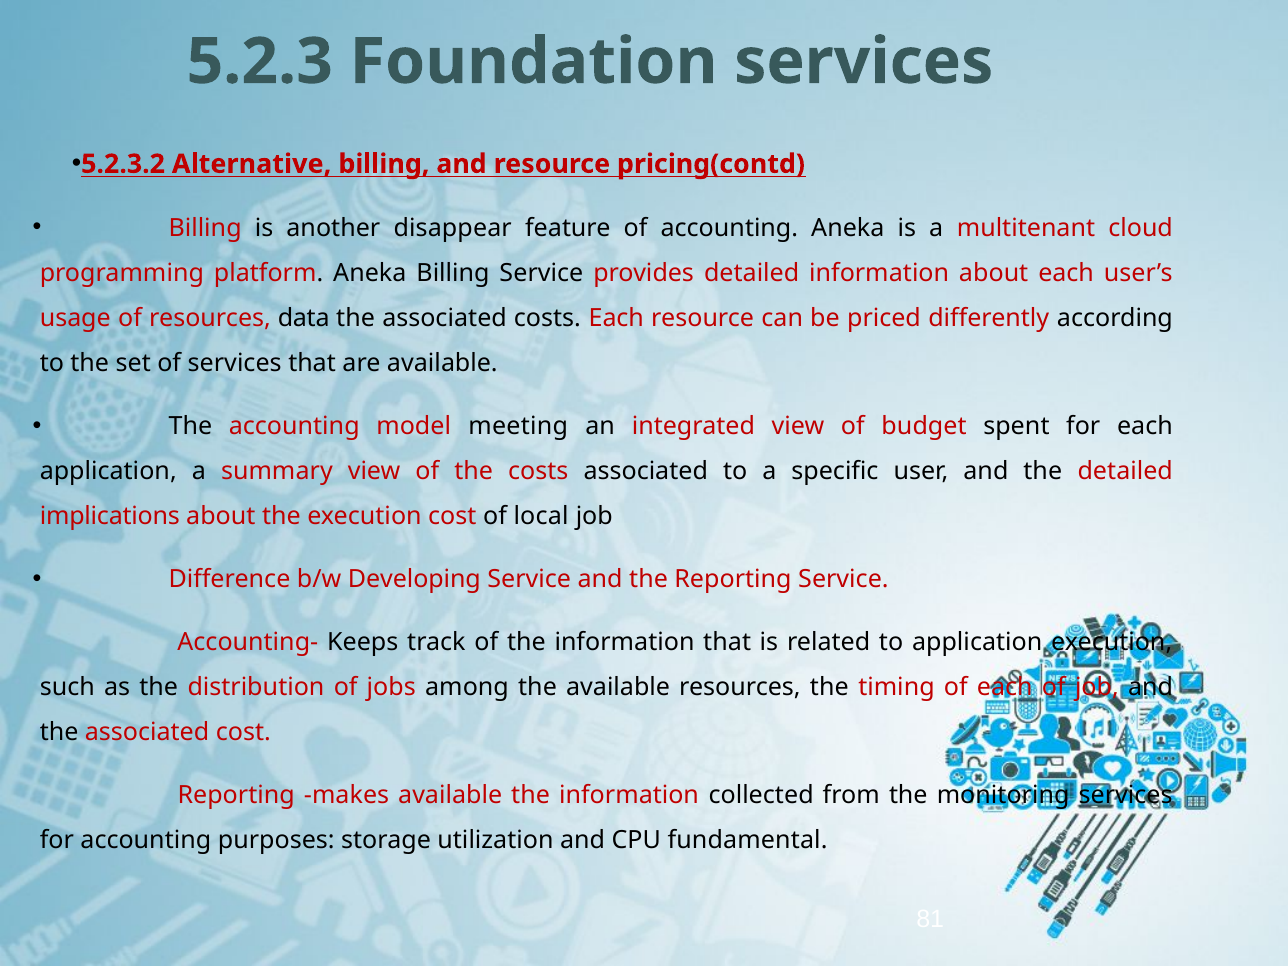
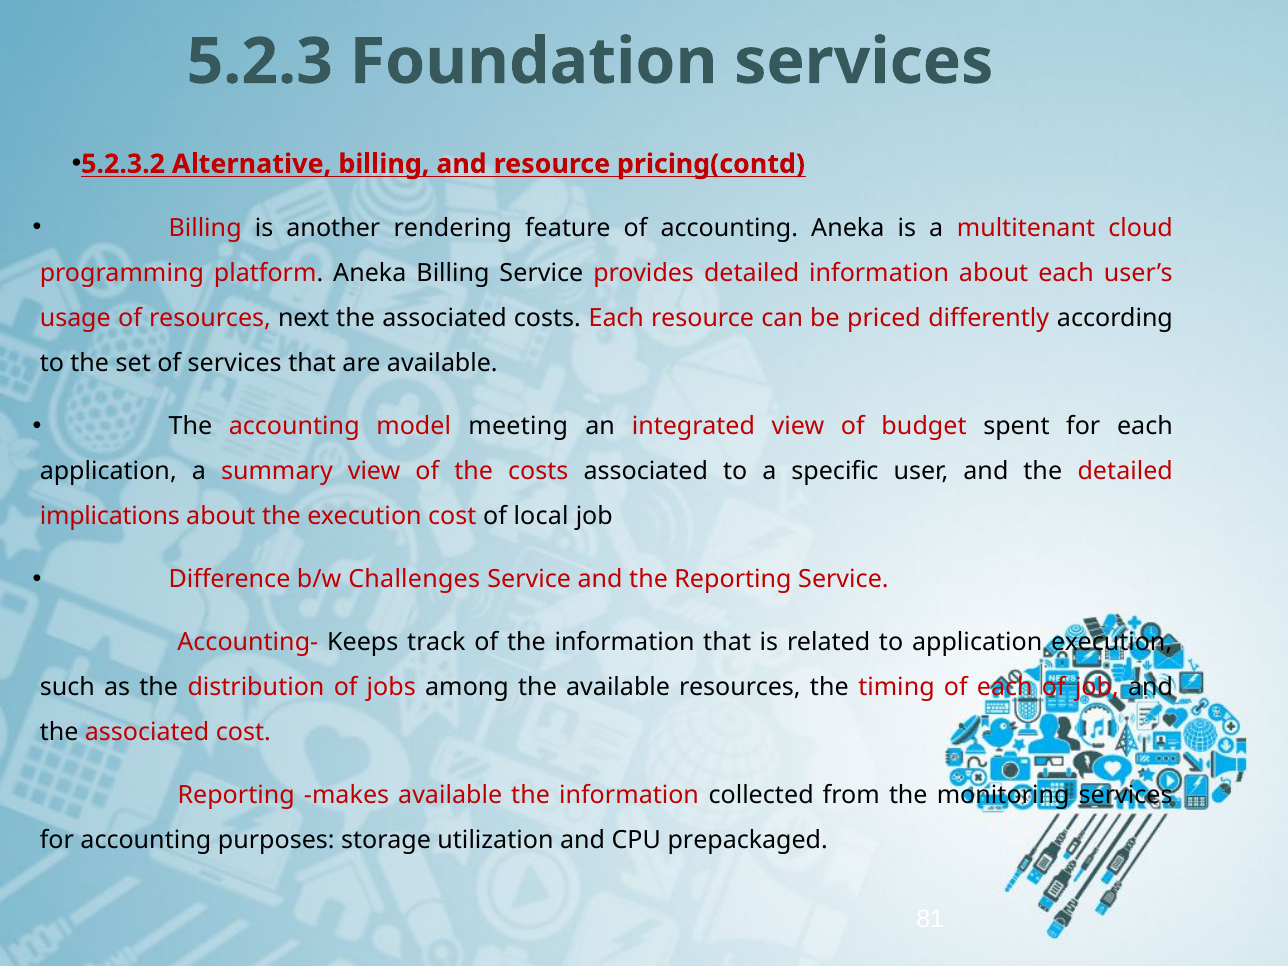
disappear: disappear -> rendering
data: data -> next
Developing: Developing -> Challenges
fundamental: fundamental -> prepackaged
